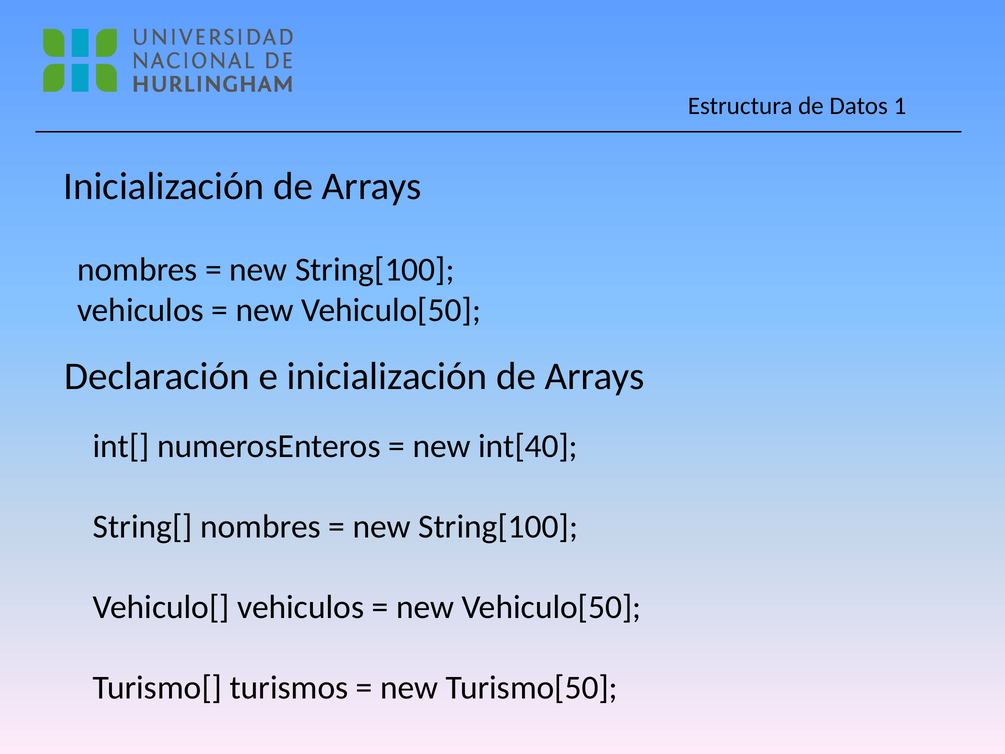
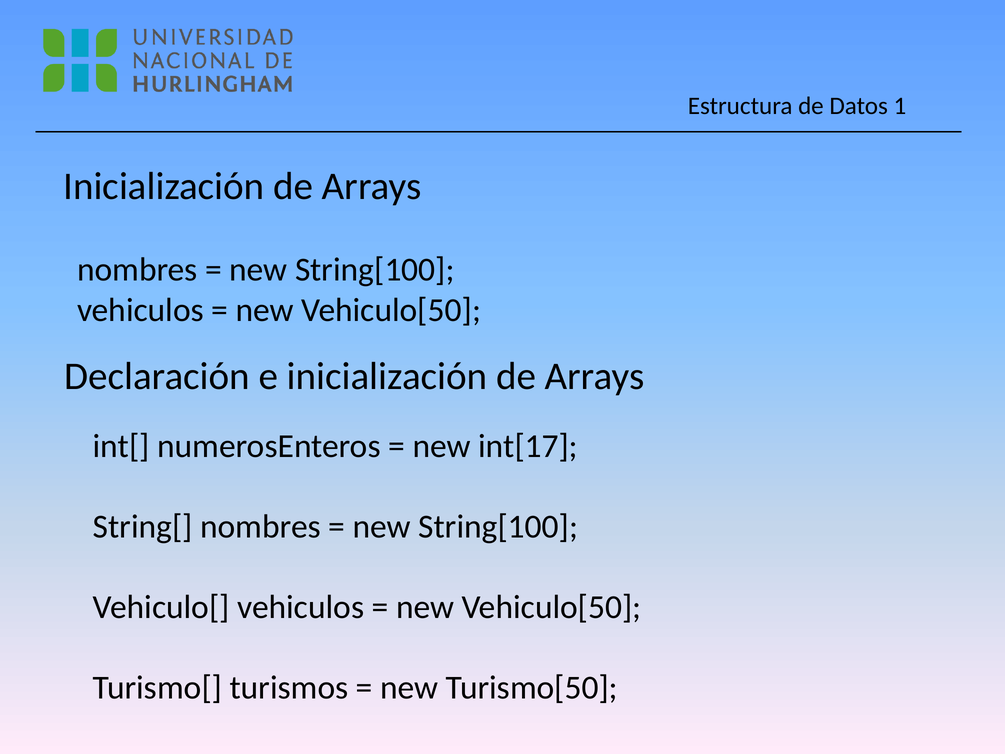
int[40: int[40 -> int[17
